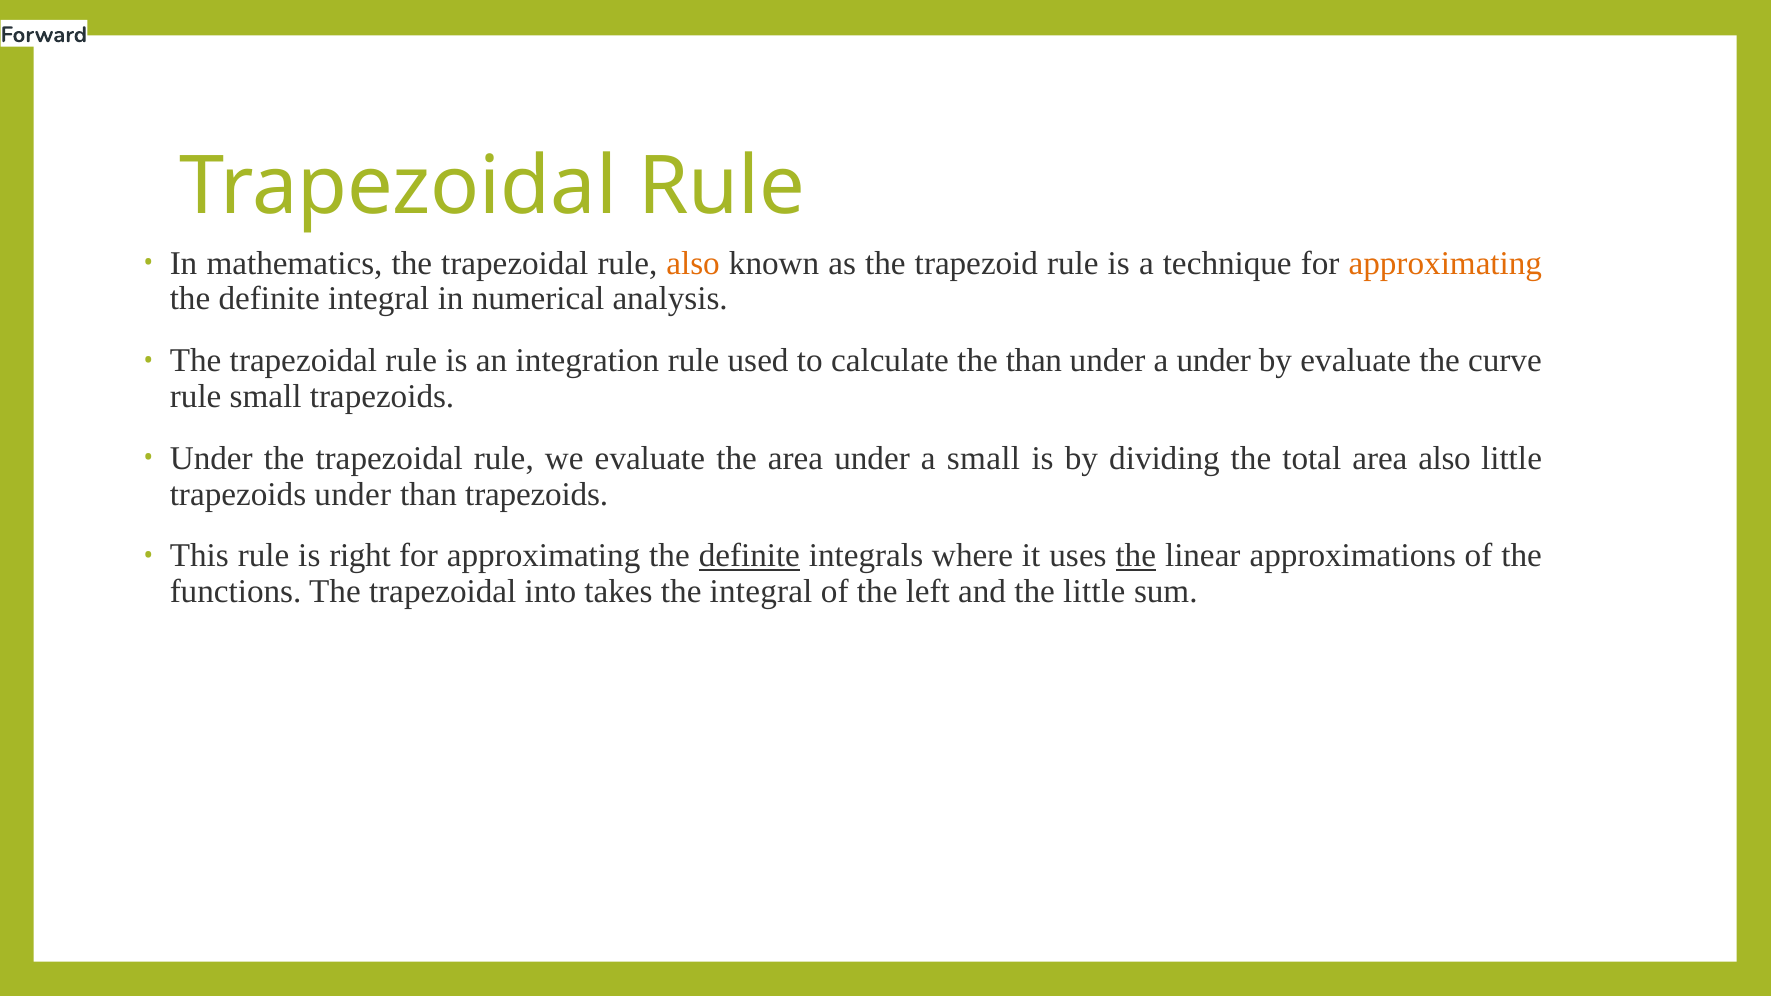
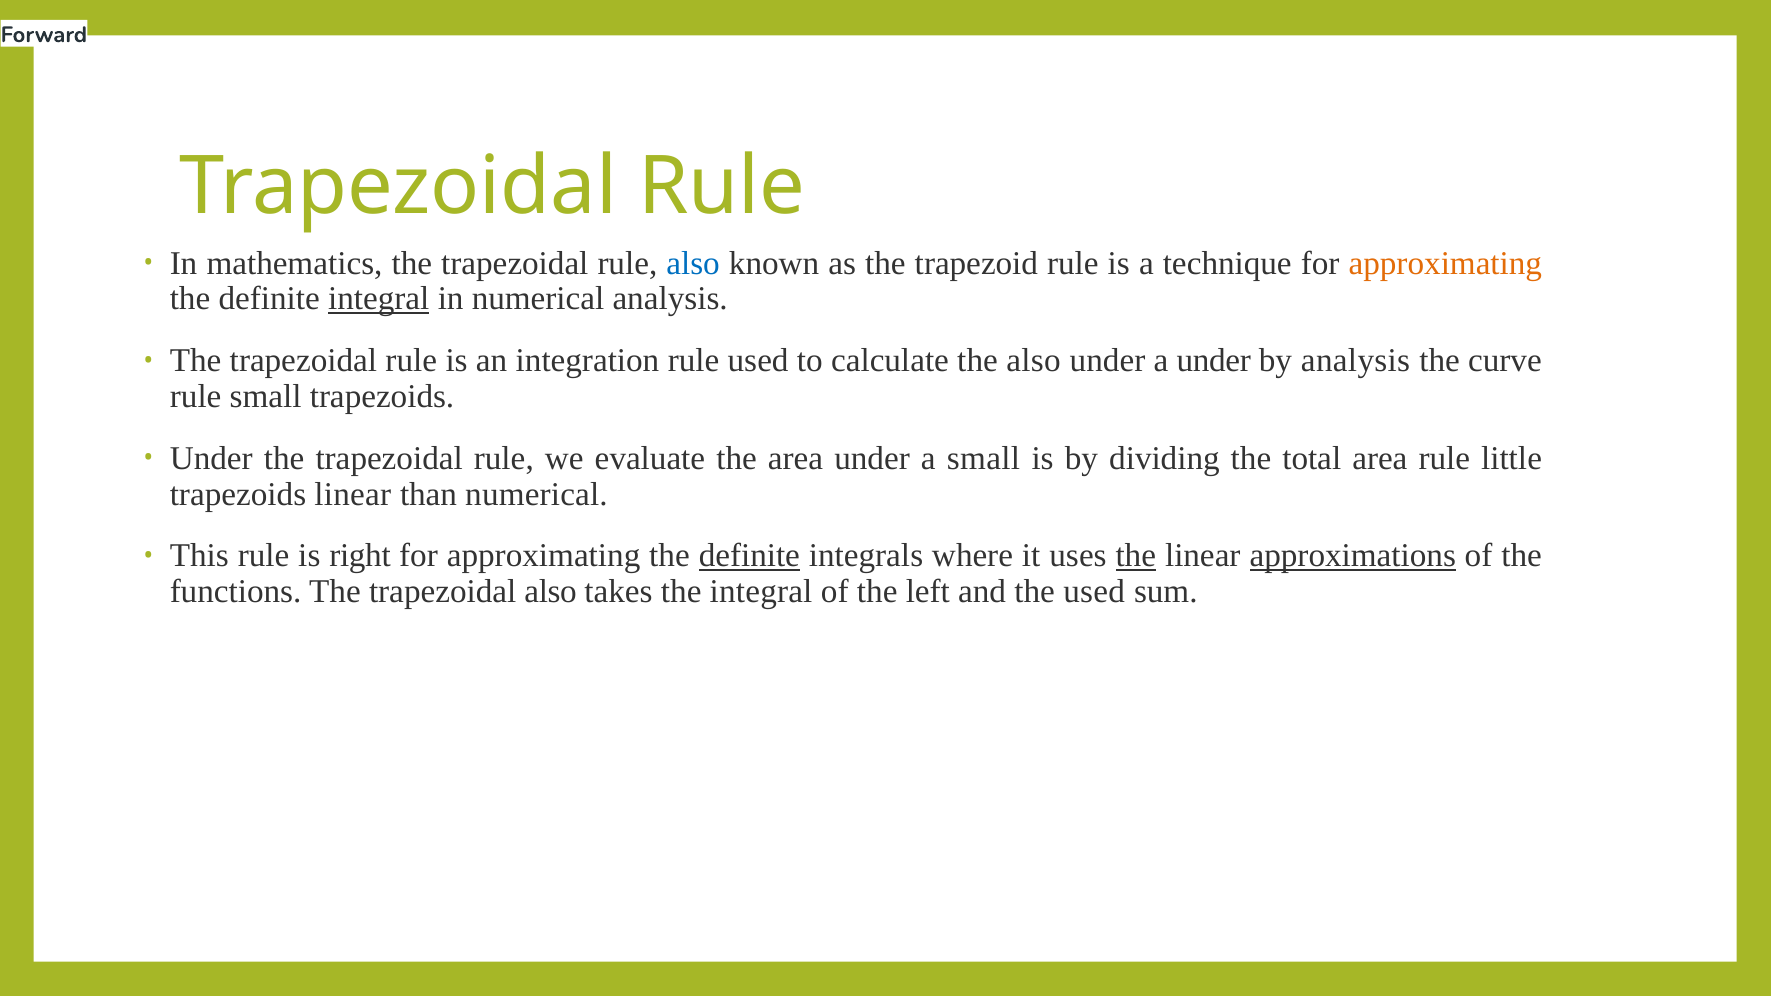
also at (693, 263) colour: orange -> blue
integral at (379, 299) underline: none -> present
the than: than -> also
by evaluate: evaluate -> analysis
area also: also -> rule
trapezoids under: under -> linear
than trapezoids: trapezoids -> numerical
approximations underline: none -> present
trapezoidal into: into -> also
the little: little -> used
